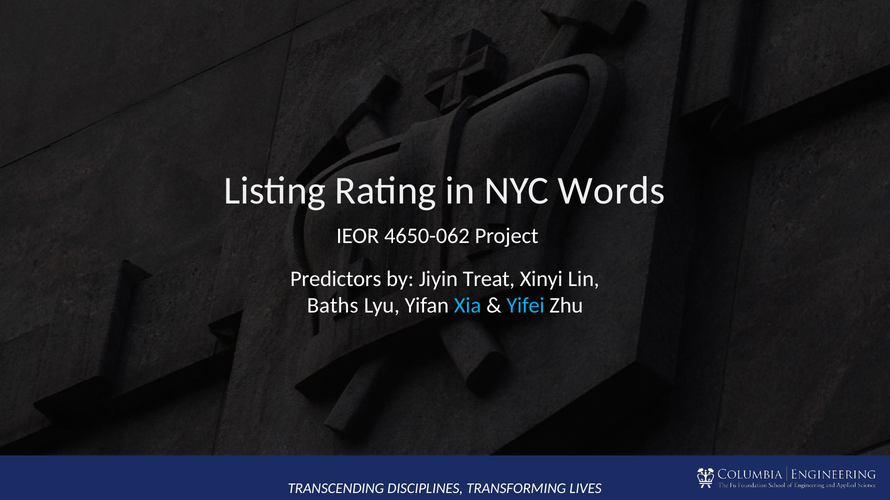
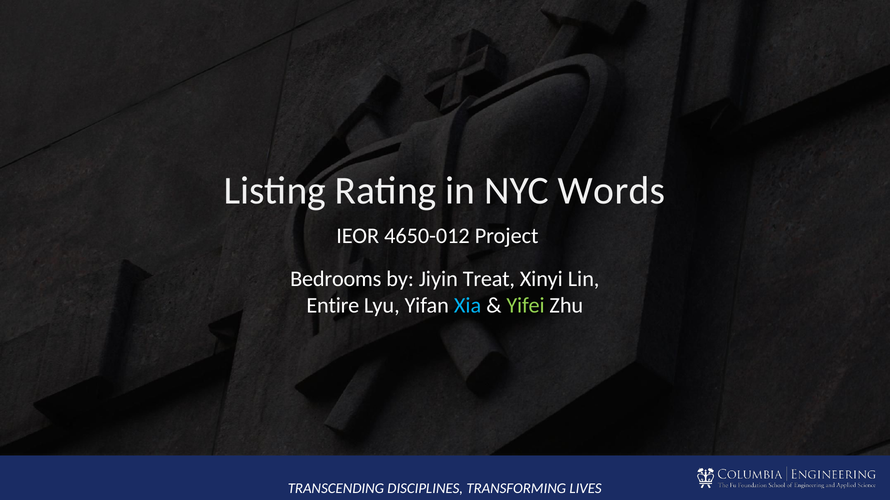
4650-062: 4650-062 -> 4650-012
Predictors: Predictors -> Bedrooms
Baths: Baths -> Entire
Yifei colour: light blue -> light green
